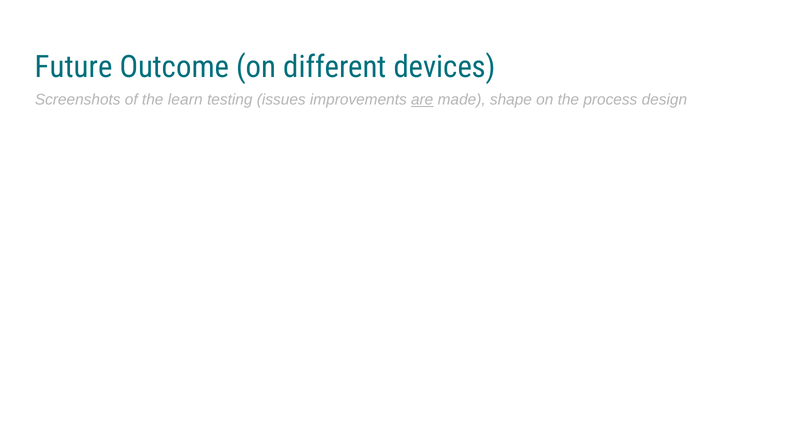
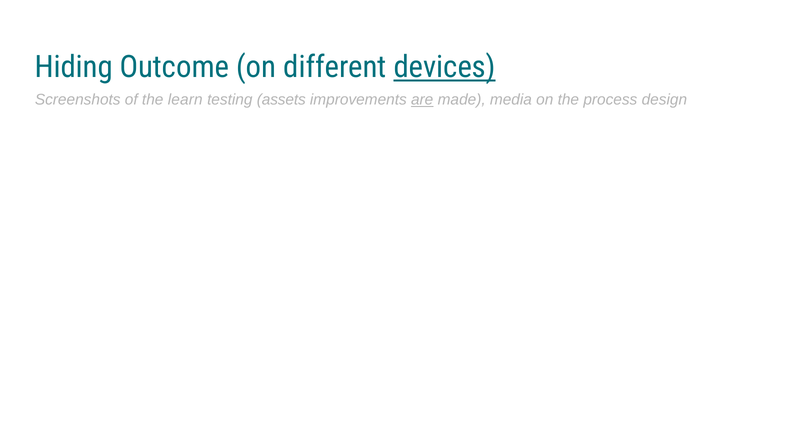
Future: Future -> Hiding
devices underline: none -> present
issues: issues -> assets
shape: shape -> media
